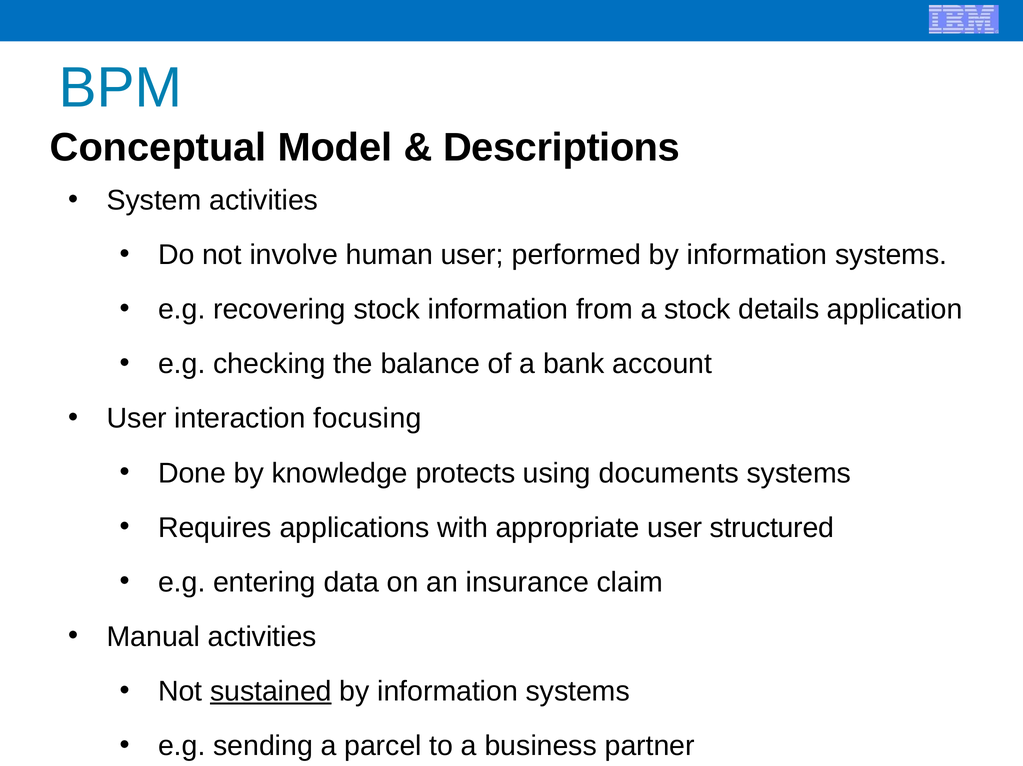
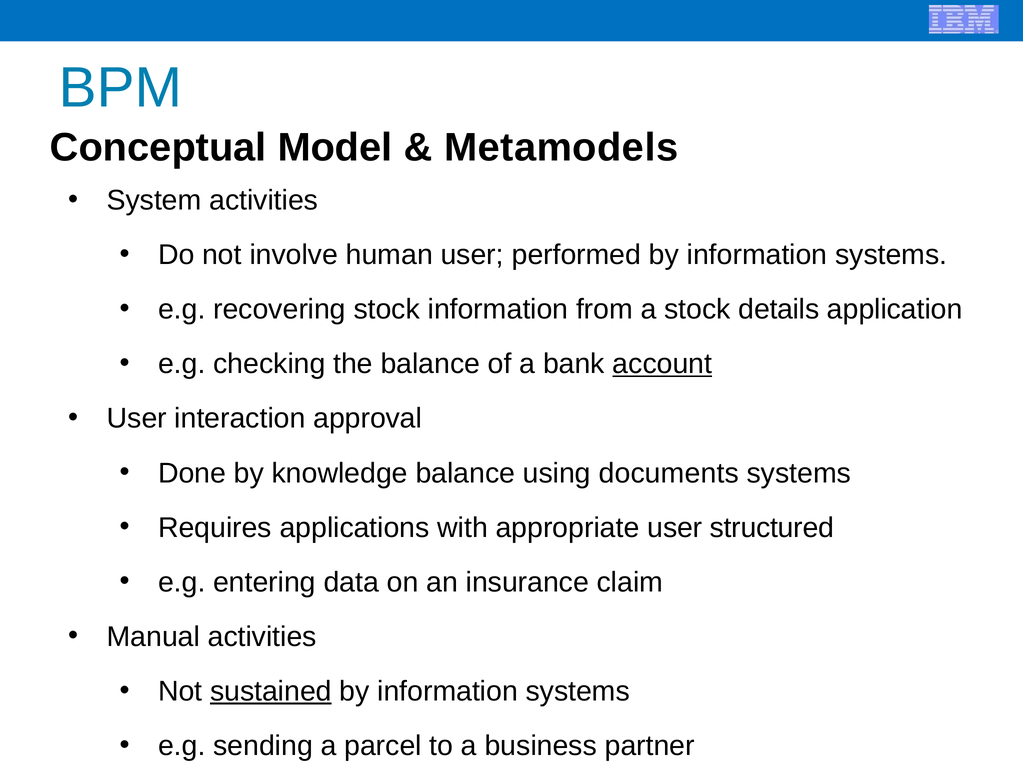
Descriptions: Descriptions -> Metamodels
account underline: none -> present
focusing: focusing -> approval
knowledge protects: protects -> balance
